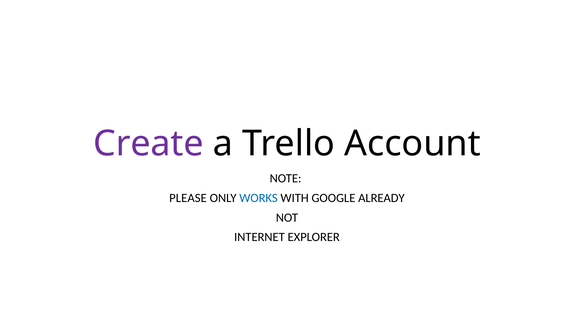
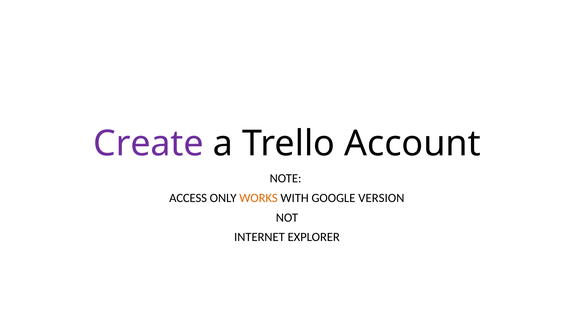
PLEASE: PLEASE -> ACCESS
WORKS colour: blue -> orange
ALREADY: ALREADY -> VERSION
